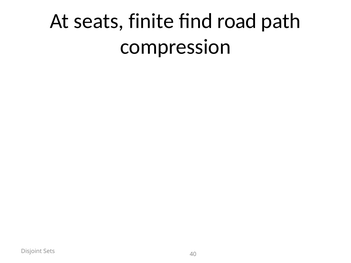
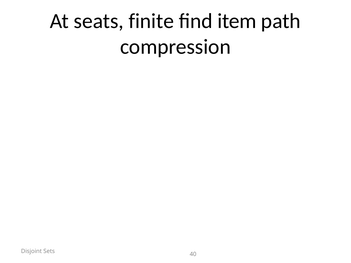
road: road -> item
